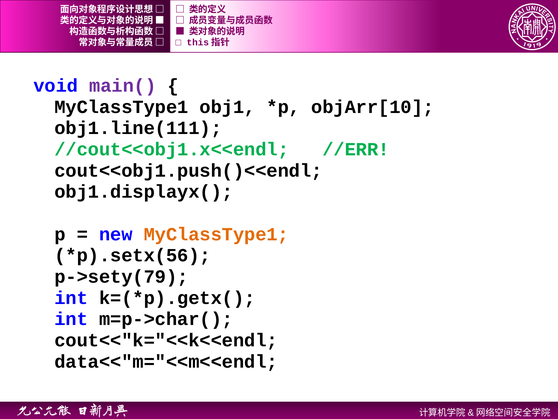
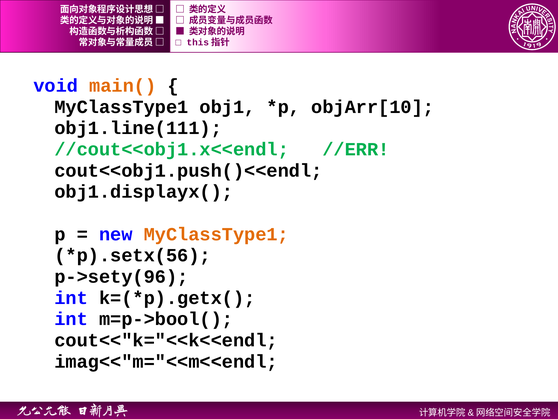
main( colour: purple -> orange
p->sety(79: p->sety(79 -> p->sety(96
m=p->char(: m=p->char( -> m=p->bool(
data<<"m="<<m<<endl: data<<"m="<<m<<endl -> imag<<"m="<<m<<endl
